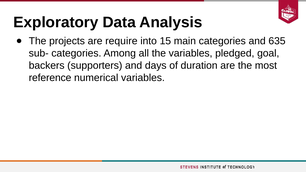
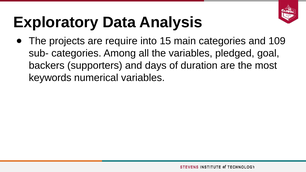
635: 635 -> 109
reference: reference -> keywords
